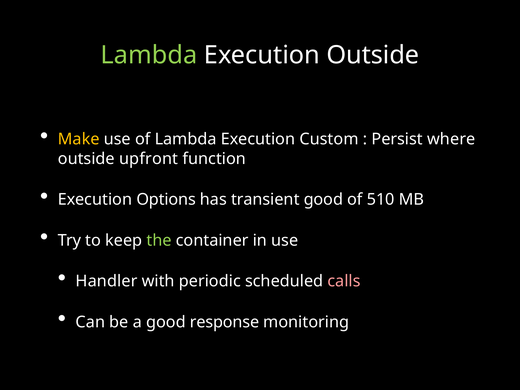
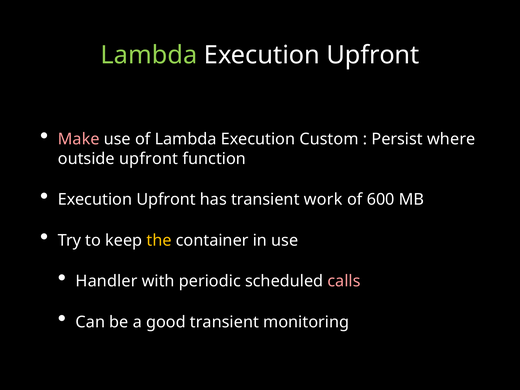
Outside at (373, 55): Outside -> Upfront
Make colour: yellow -> pink
Options at (166, 200): Options -> Upfront
transient good: good -> work
510: 510 -> 600
the colour: light green -> yellow
good response: response -> transient
